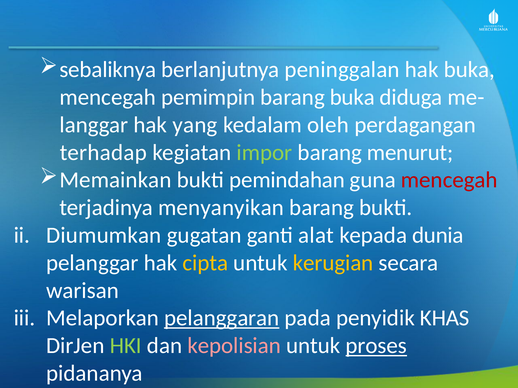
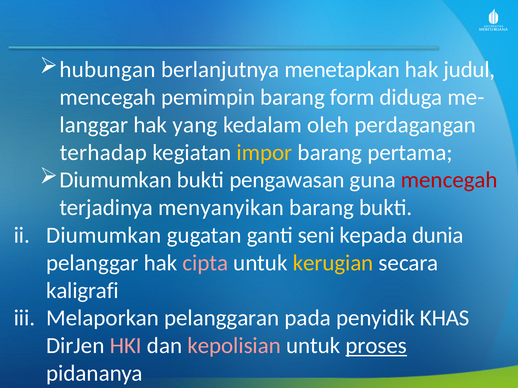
sebaliknya: sebaliknya -> hubungan
peninggalan: peninggalan -> menetapkan
hak buka: buka -> judul
barang buka: buka -> form
impor colour: light green -> yellow
menurut: menurut -> pertama
Memainkan at (115, 180): Memainkan -> Diumumkan
pemindahan: pemindahan -> pengawasan
alat: alat -> seni
cipta colour: yellow -> pink
warisan: warisan -> kaligrafi
pelanggaran underline: present -> none
HKI colour: light green -> pink
